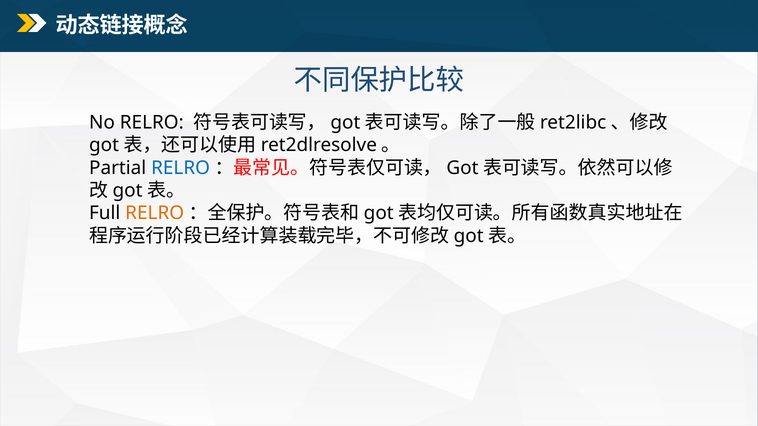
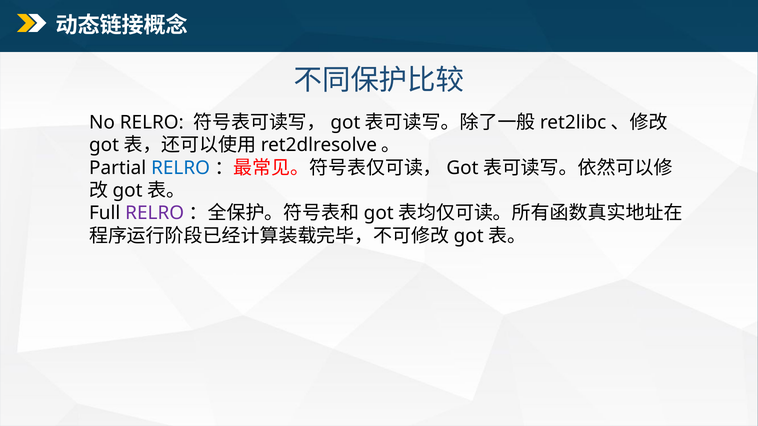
RELRO at (155, 213) colour: orange -> purple
